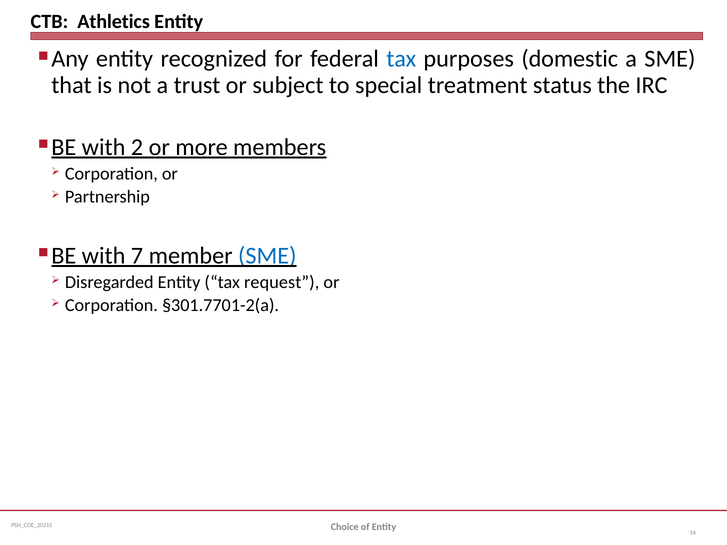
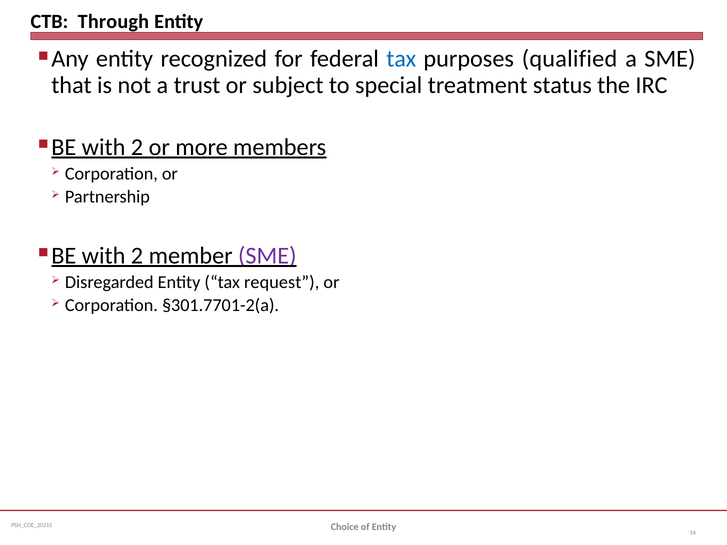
Athletics: Athletics -> Through
domestic: domestic -> qualified
7 at (137, 256): 7 -> 2
SME at (267, 256) colour: blue -> purple
